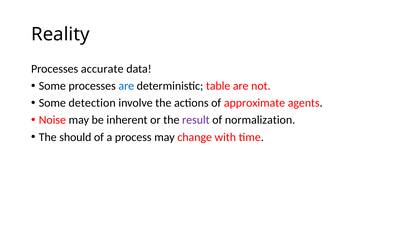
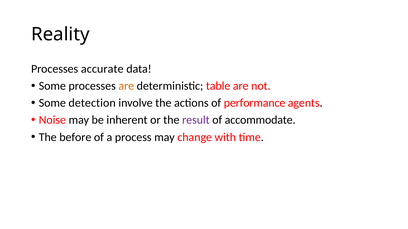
are at (126, 86) colour: blue -> orange
approximate: approximate -> performance
normalization: normalization -> accommodate
should: should -> before
